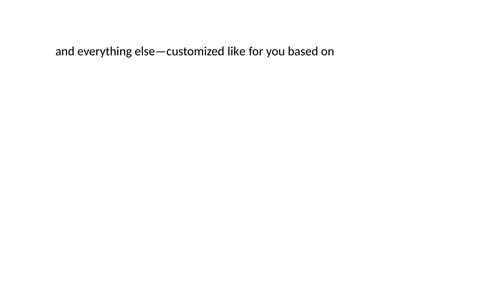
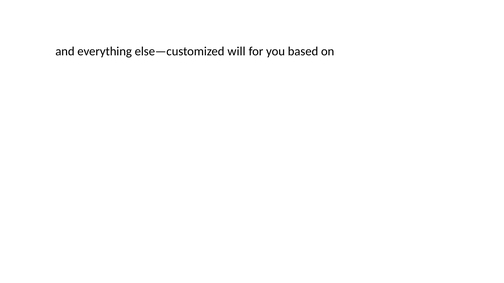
like: like -> will
